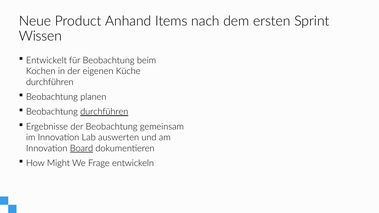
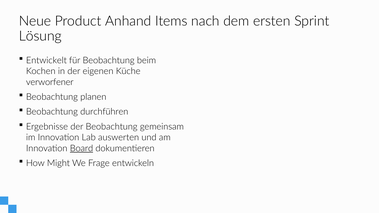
Wissen: Wissen -> Lösung
durchführen at (50, 82): durchführen -> verworfener
durchführen at (104, 112) underline: present -> none
